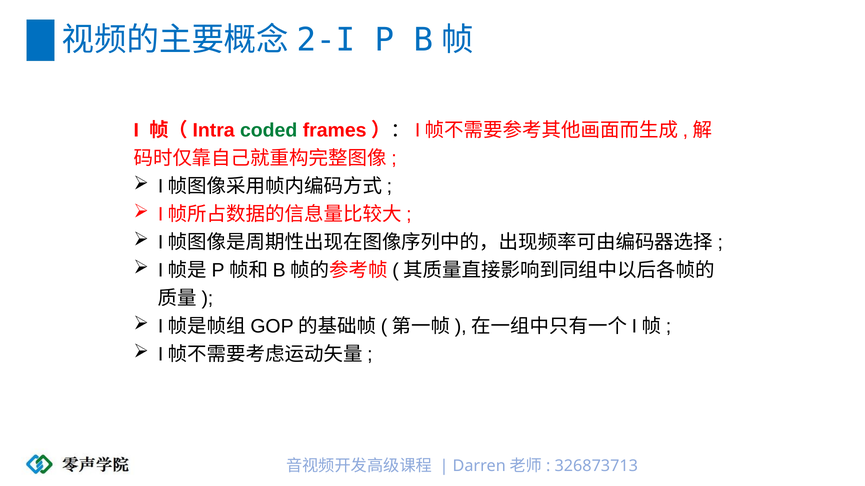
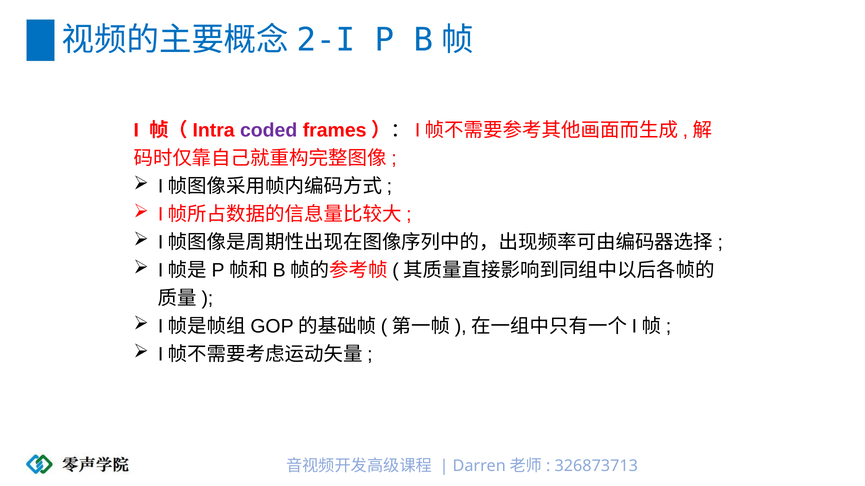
coded colour: green -> purple
